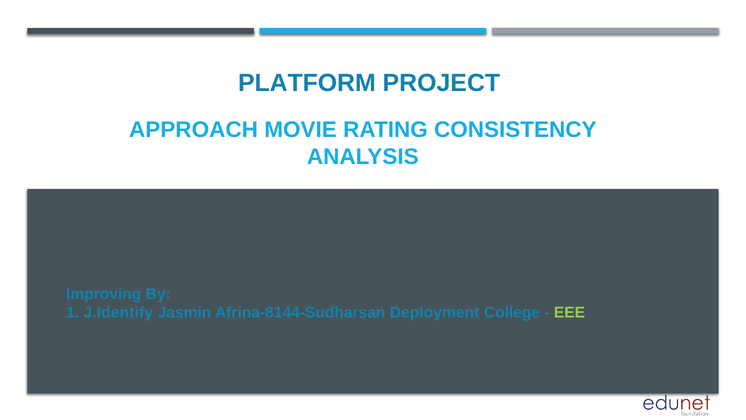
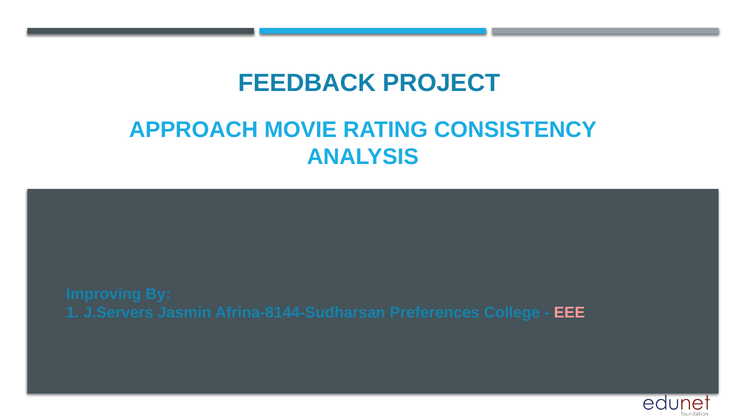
PLATFORM: PLATFORM -> FEEDBACK
J.Identify: J.Identify -> J.Servers
Deployment: Deployment -> Preferences
EEE colour: light green -> pink
